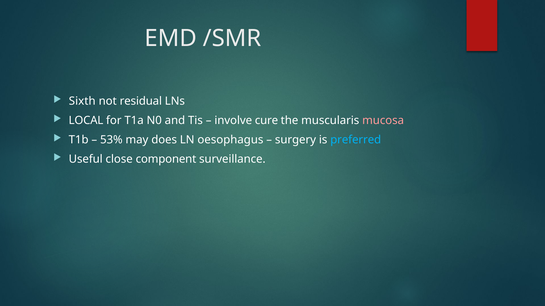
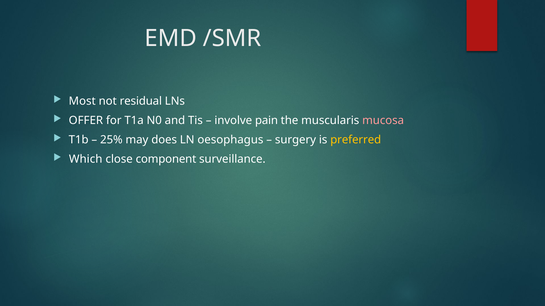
Sixth: Sixth -> Most
LOCAL: LOCAL -> OFFER
cure: cure -> pain
53%: 53% -> 25%
preferred colour: light blue -> yellow
Useful: Useful -> Which
